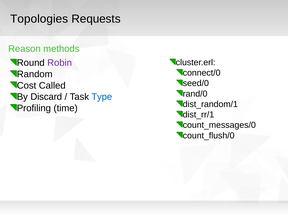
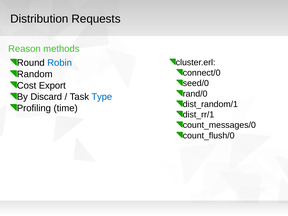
Topologies: Topologies -> Distribution
Robin colour: purple -> blue
Called: Called -> Export
